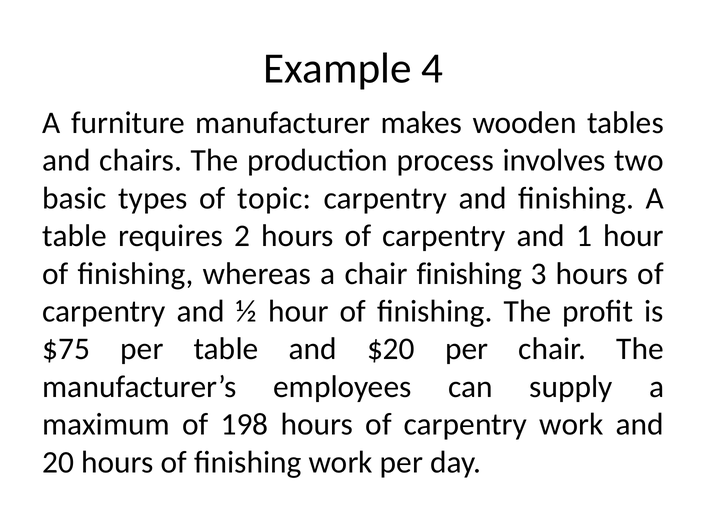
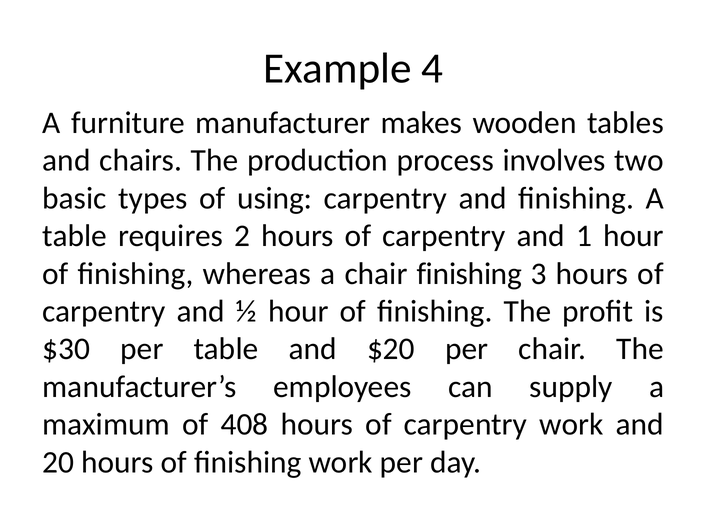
topic: topic -> using
$75: $75 -> $30
198: 198 -> 408
